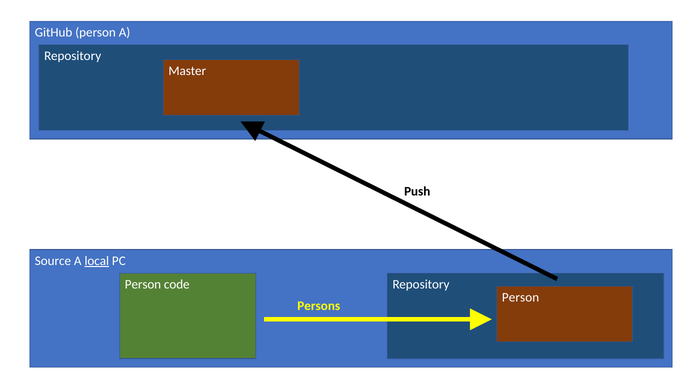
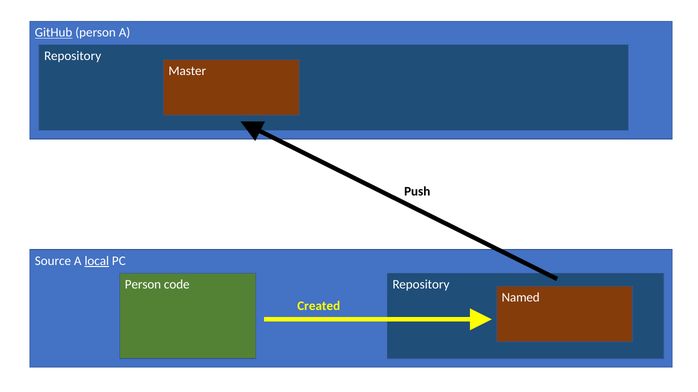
GitHub underline: none -> present
Person at (521, 298): Person -> Named
Persons: Persons -> Created
